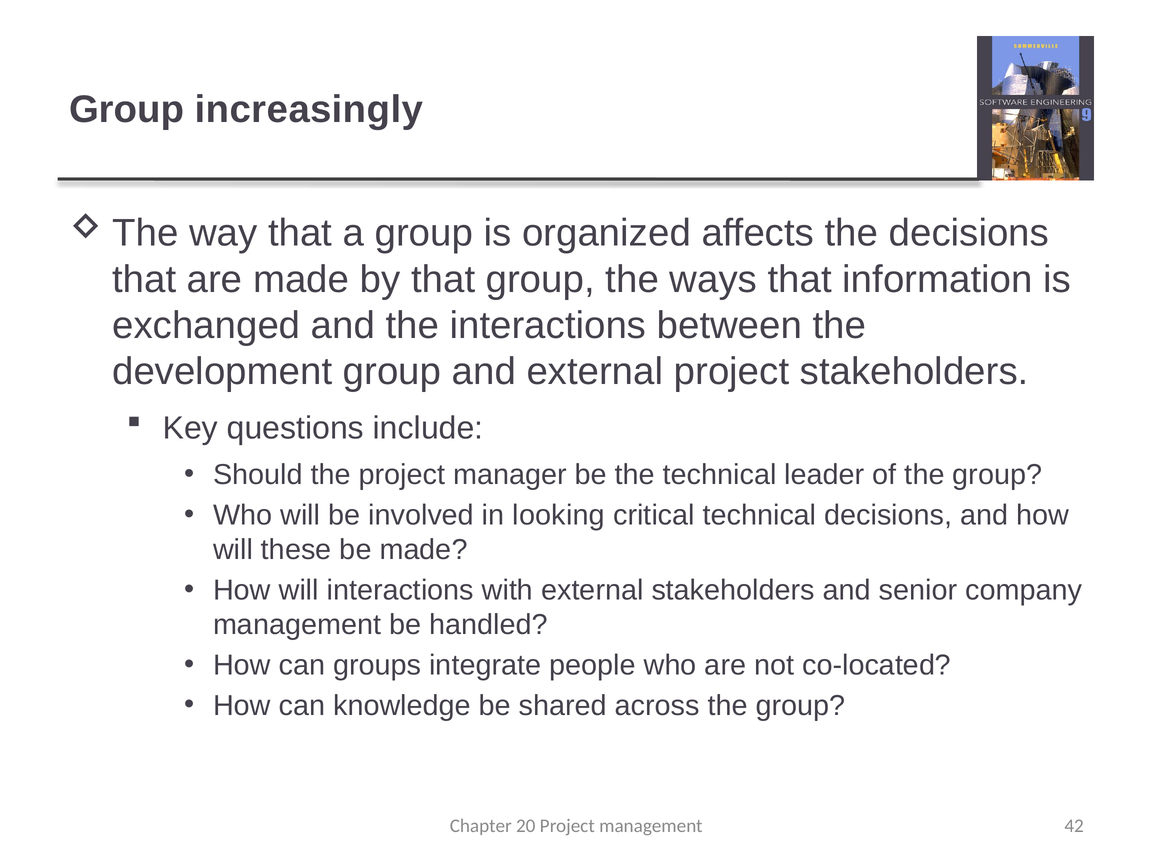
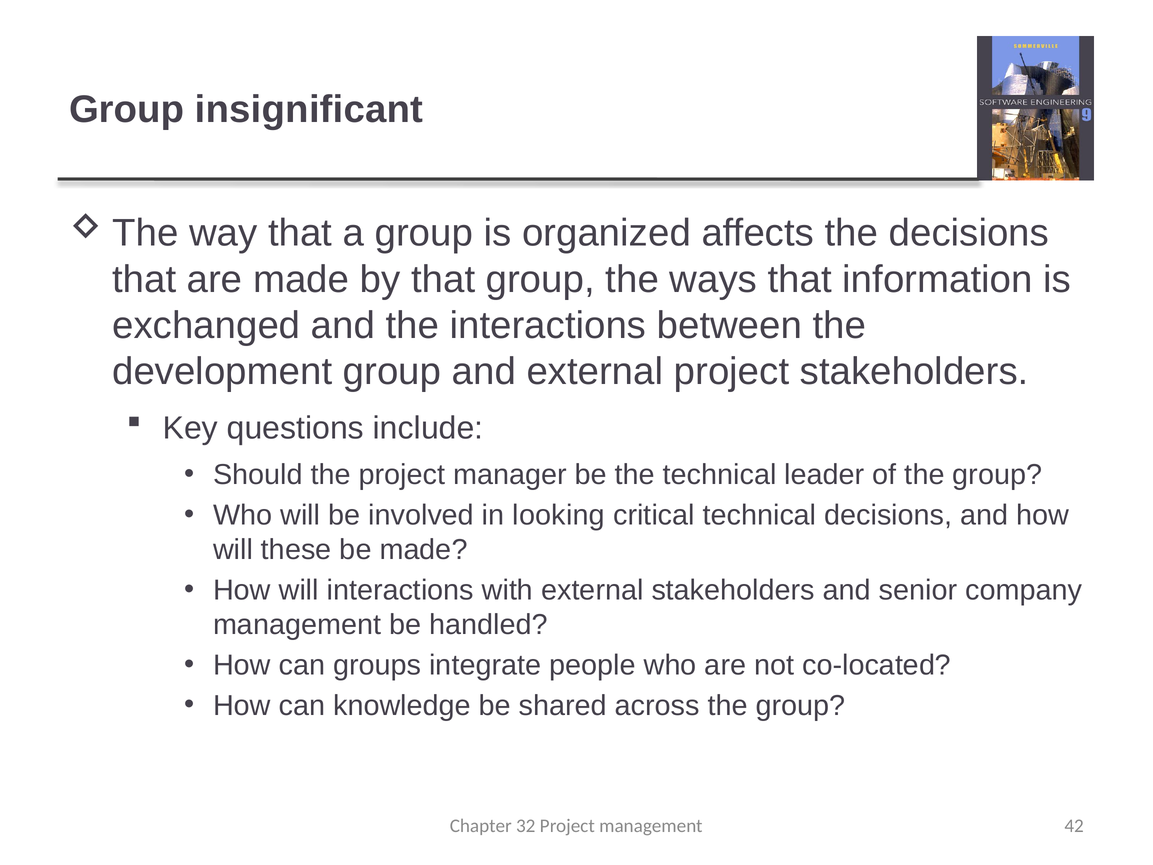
increasingly: increasingly -> insignificant
20: 20 -> 32
